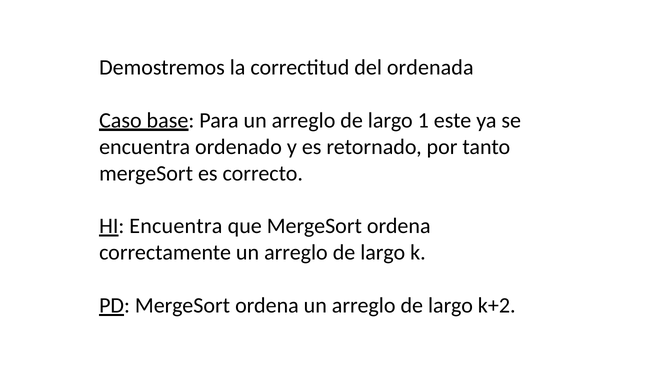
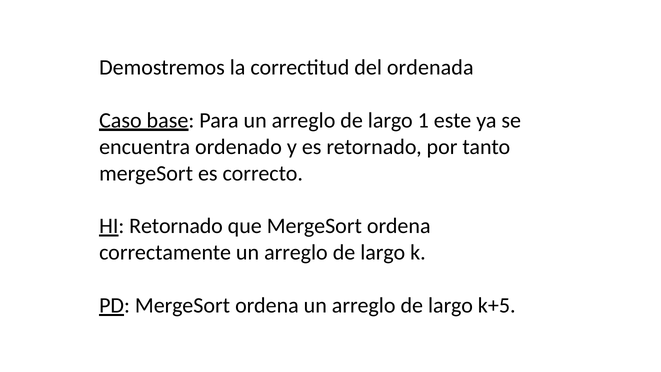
HI Encuentra: Encuentra -> Retornado
k+2: k+2 -> k+5
